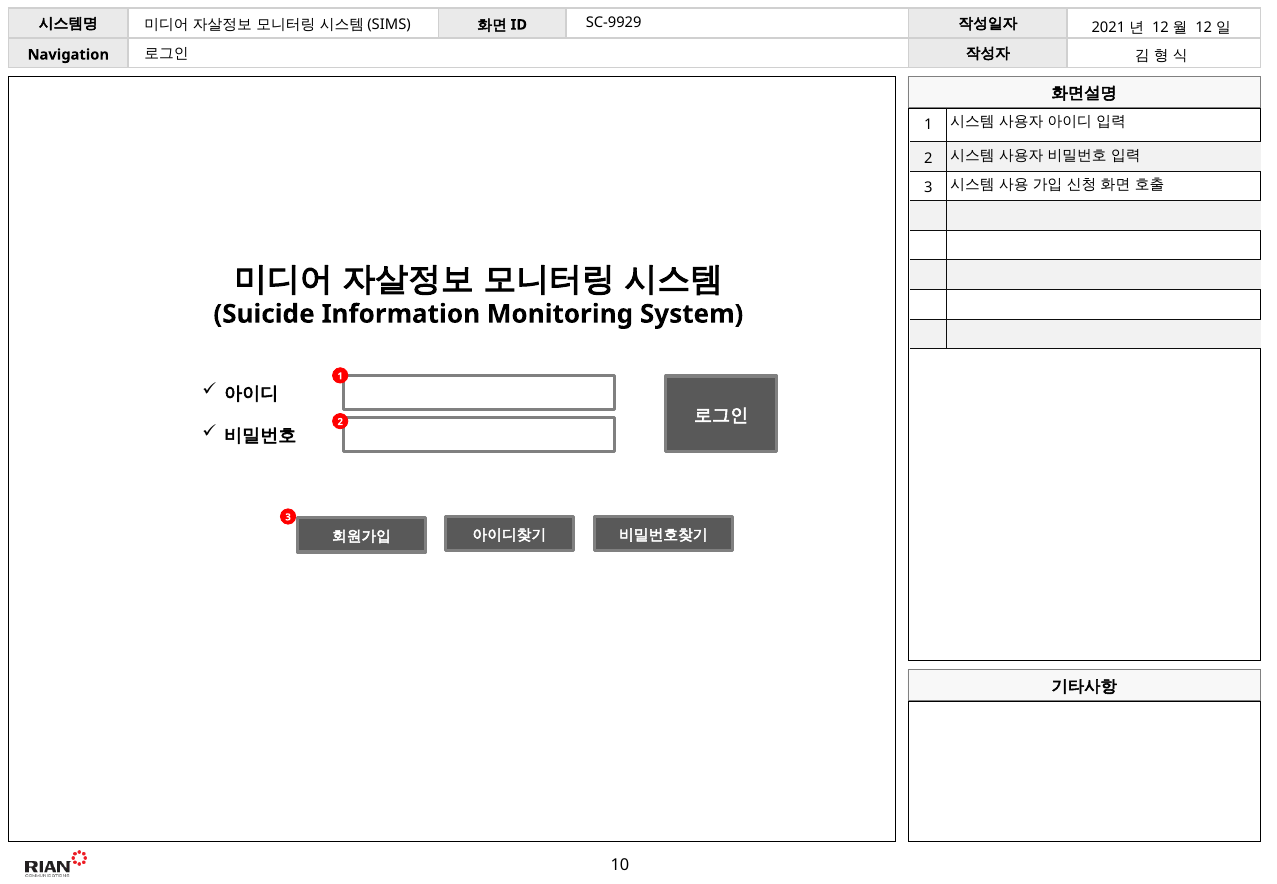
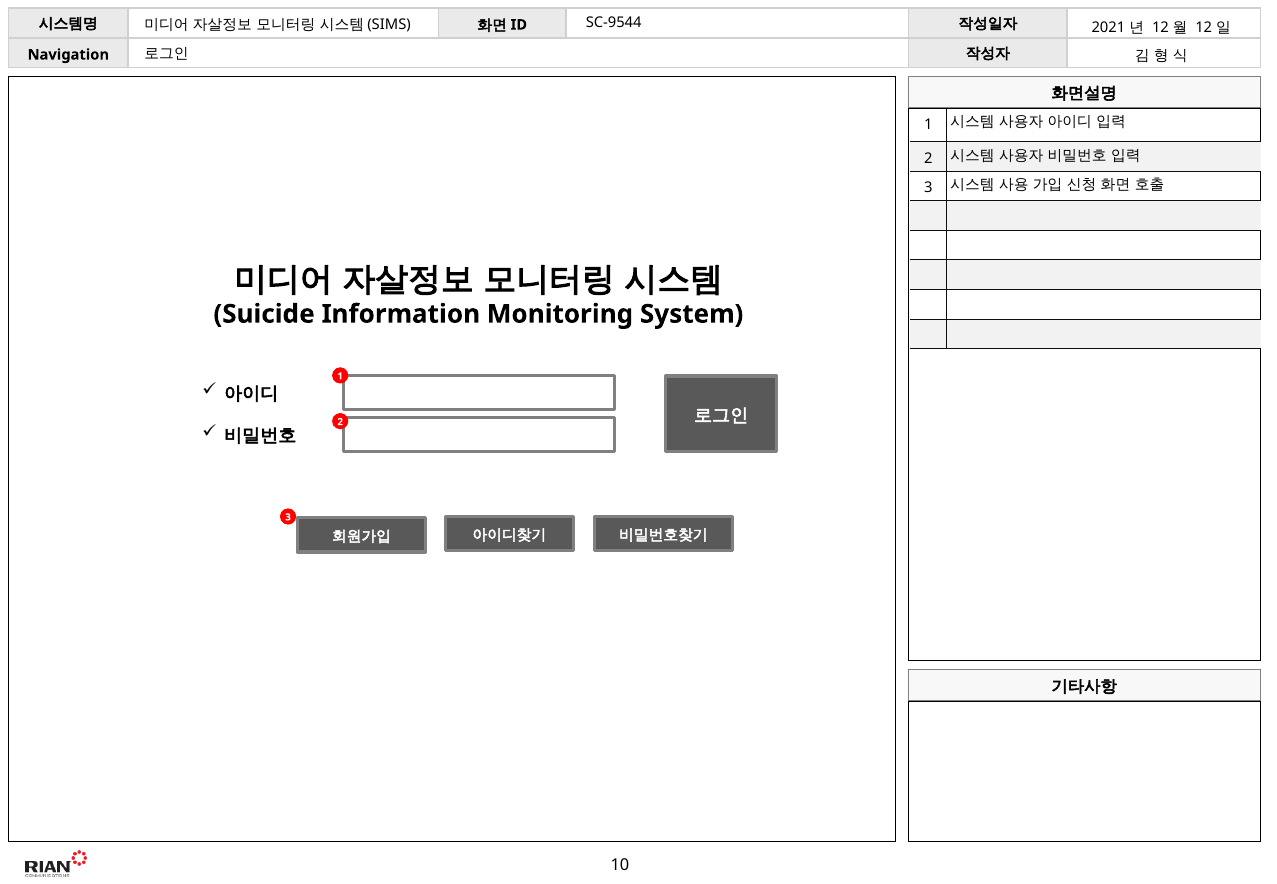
SC-9929: SC-9929 -> SC-9544
